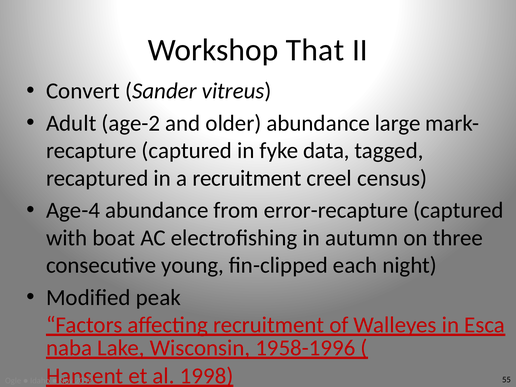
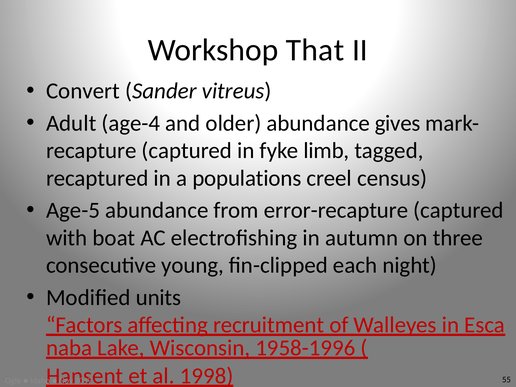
age-2: age-2 -> age-4
large: large -> gives
data: data -> limb
a recruitment: recruitment -> populations
Age-4: Age-4 -> Age-5
peak: peak -> units
